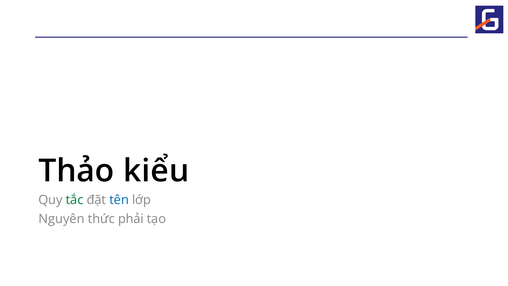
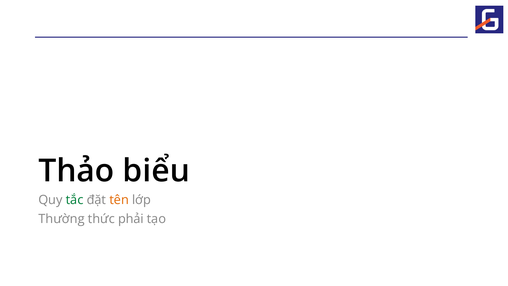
kiểu: kiểu -> biểu
tên colour: blue -> orange
Nguyên: Nguyên -> Thường
